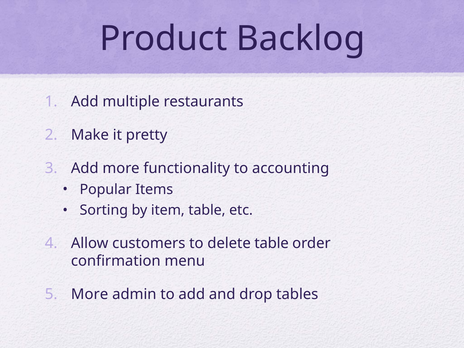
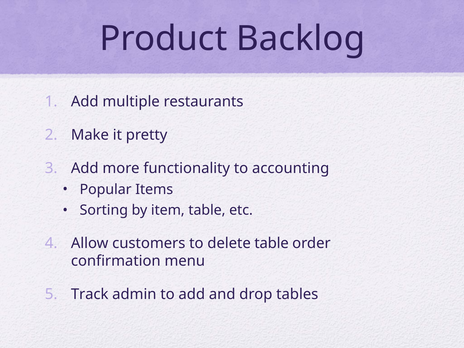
More at (90, 294): More -> Track
